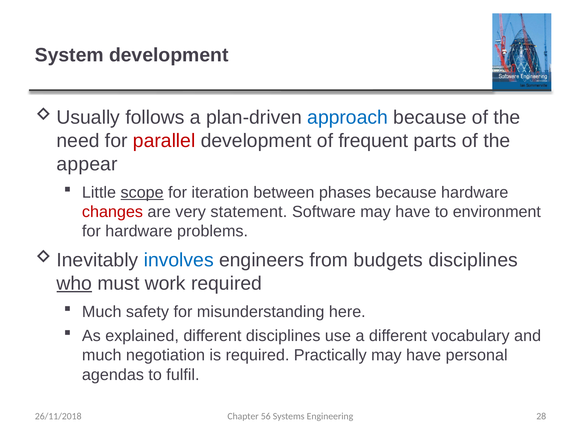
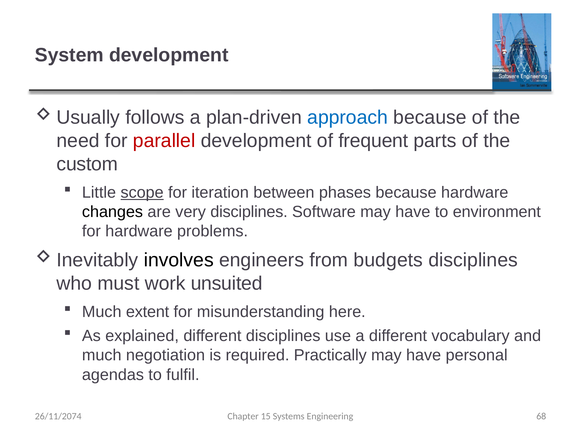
appear: appear -> custom
changes colour: red -> black
very statement: statement -> disciplines
involves colour: blue -> black
who underline: present -> none
work required: required -> unsuited
safety: safety -> extent
56: 56 -> 15
28: 28 -> 68
26/11/2018: 26/11/2018 -> 26/11/2074
